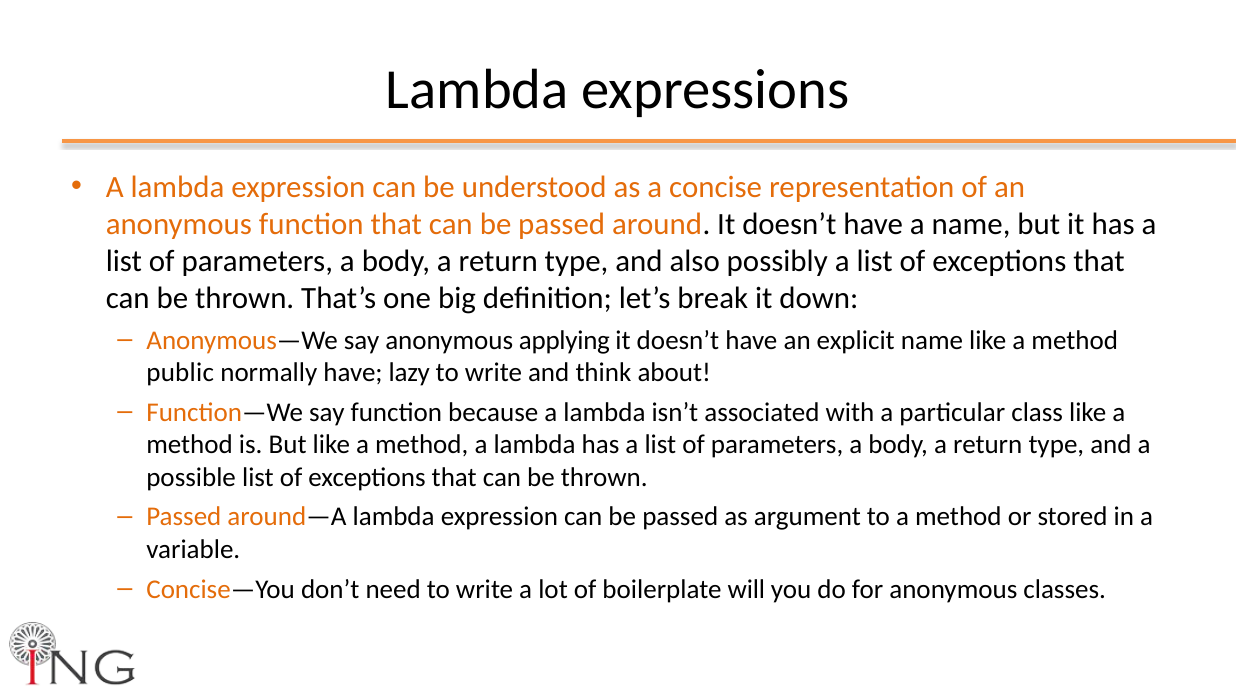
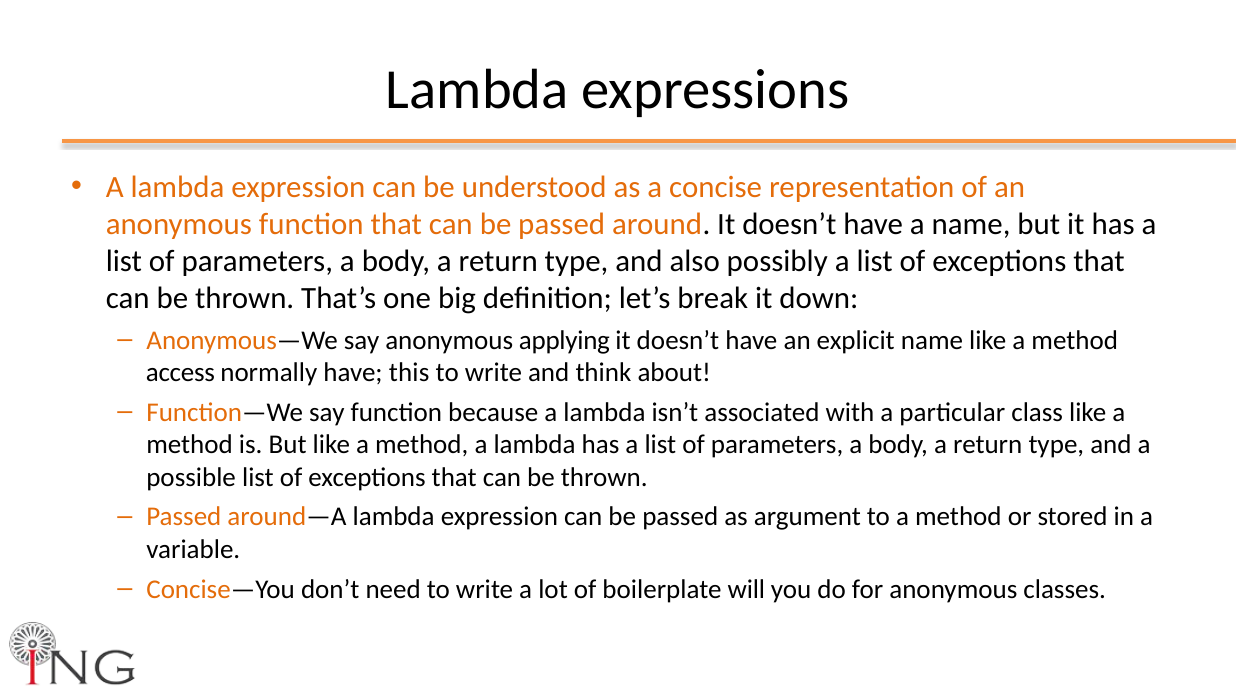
public: public -> access
lazy: lazy -> this
